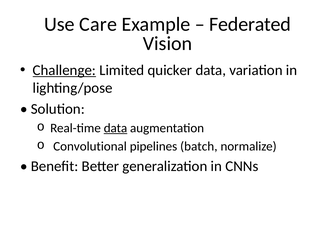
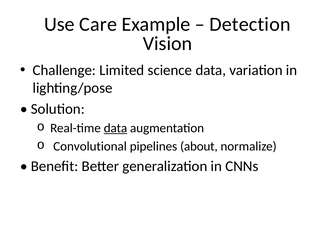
Federated: Federated -> Detection
Challenge underline: present -> none
quicker: quicker -> science
batch: batch -> about
